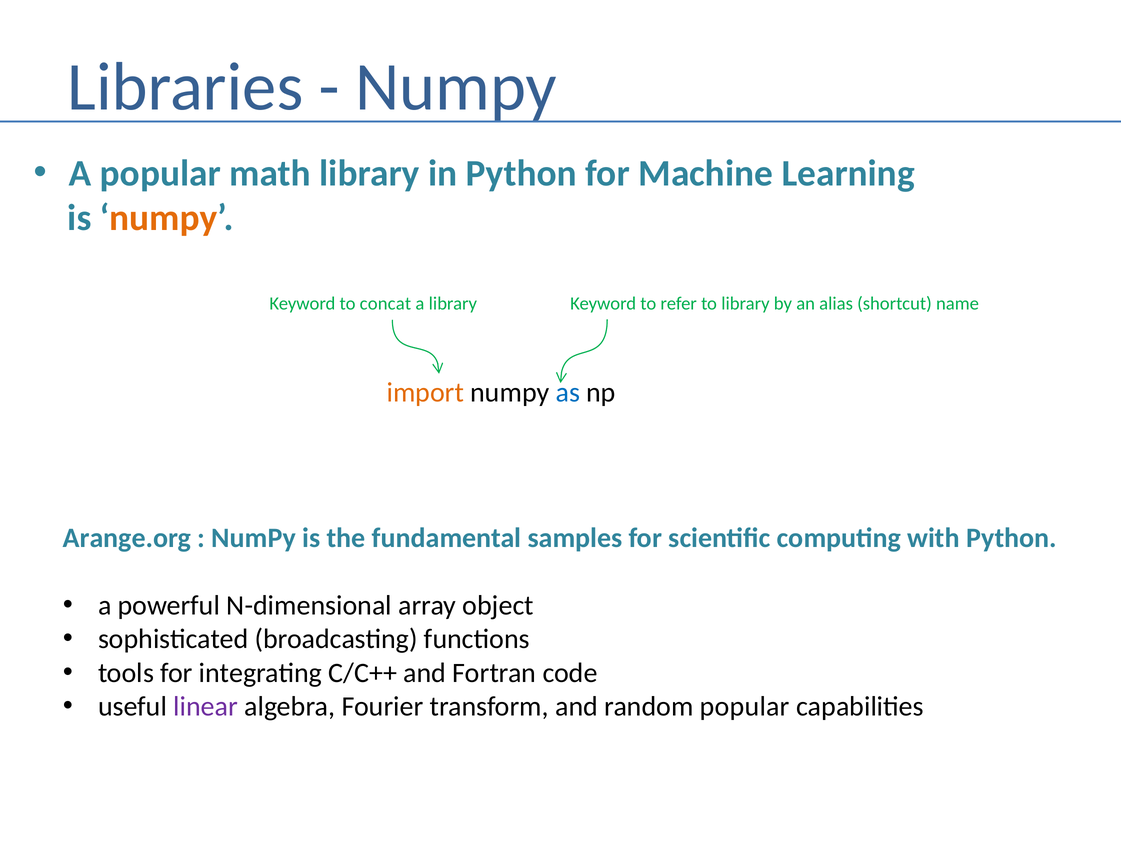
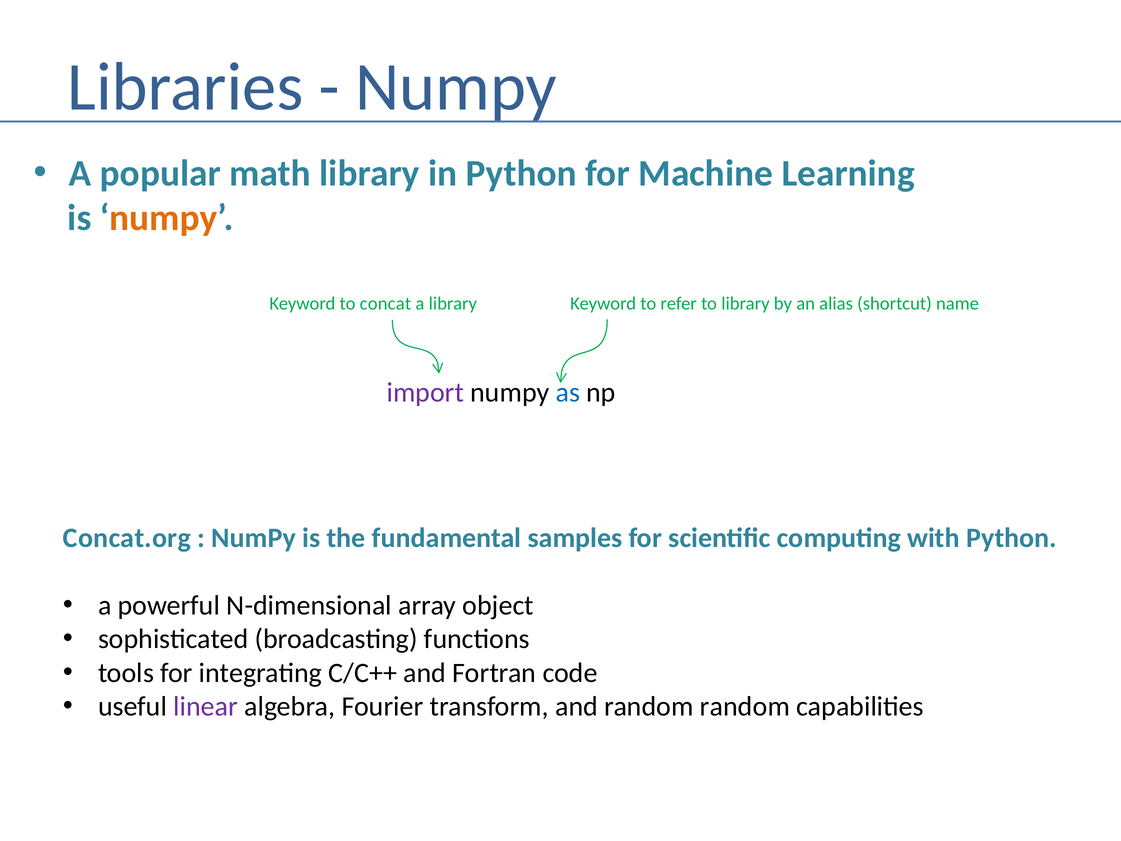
import colour: orange -> purple
Arange.org: Arange.org -> Concat.org
random popular: popular -> random
